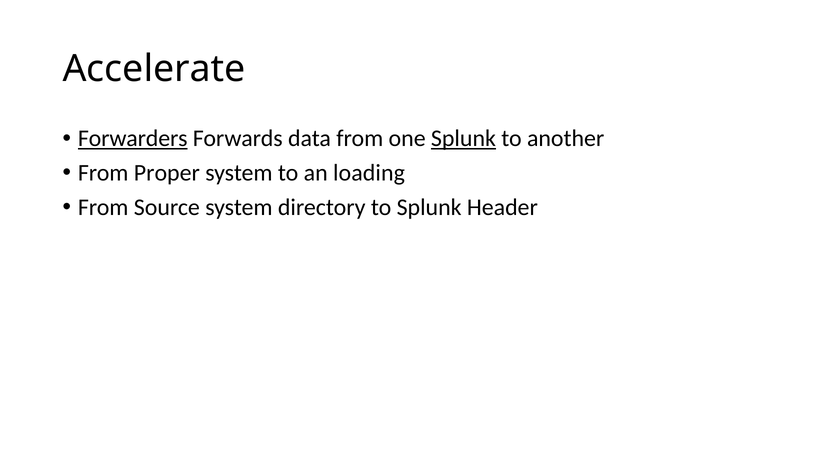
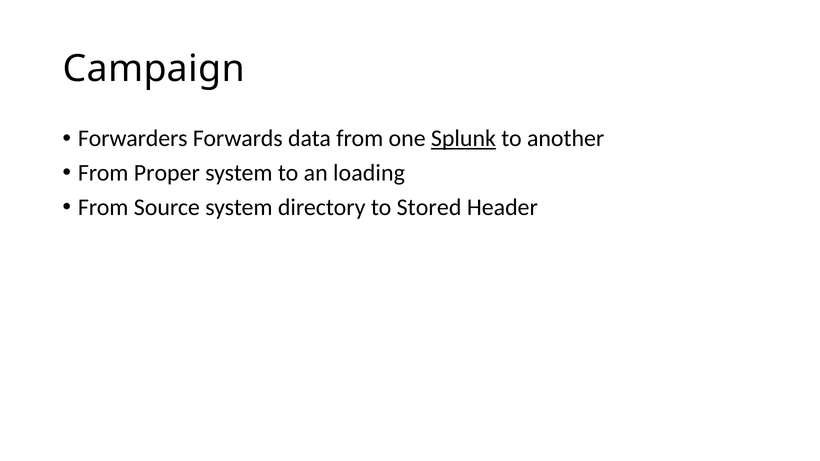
Accelerate: Accelerate -> Campaign
Forwarders underline: present -> none
to Splunk: Splunk -> Stored
